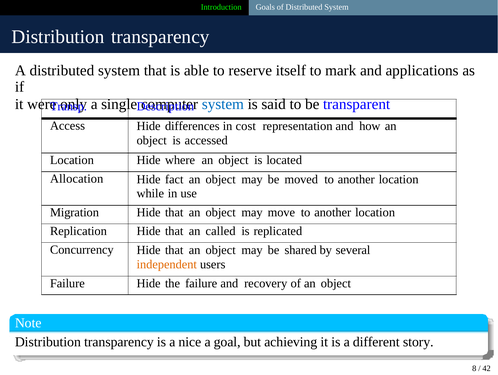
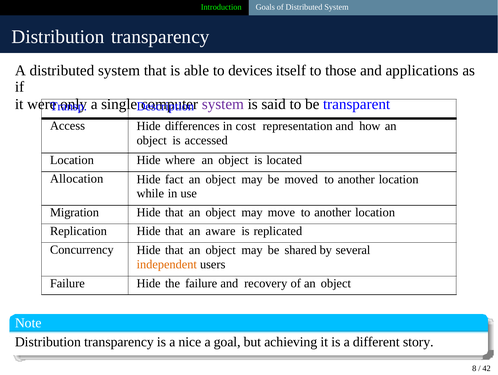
reserve: reserve -> devices
mark: mark -> those
system at (223, 104) colour: blue -> purple
called: called -> aware
